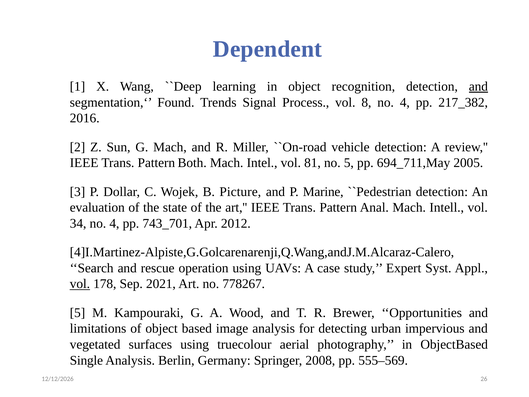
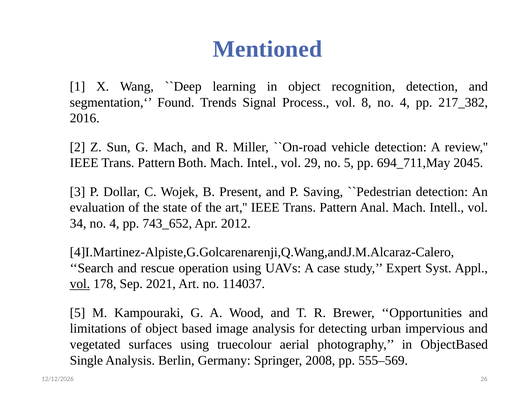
Dependent: Dependent -> Mentioned
and at (478, 86) underline: present -> none
81: 81 -> 29
2005: 2005 -> 2045
Picture: Picture -> Present
Marine: Marine -> Saving
743_701: 743_701 -> 743_652
778267: 778267 -> 114037
